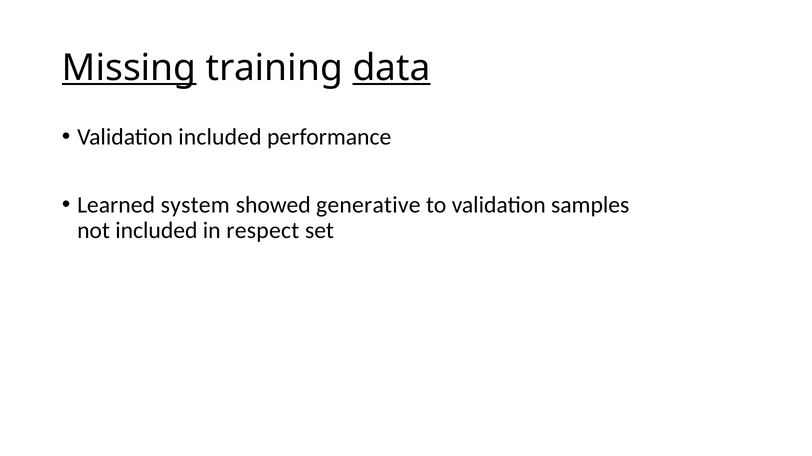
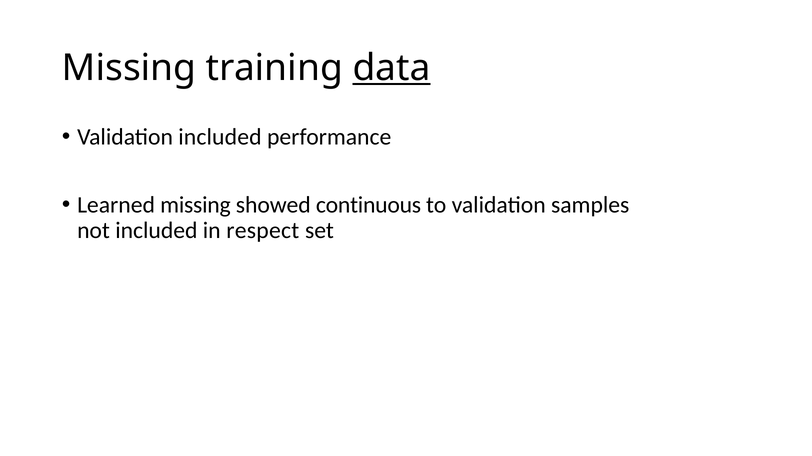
Missing at (129, 68) underline: present -> none
Learned system: system -> missing
generative: generative -> continuous
